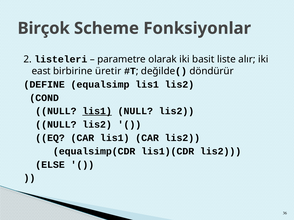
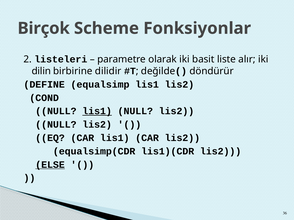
east: east -> dilin
üretir: üretir -> dilidir
ELSE underline: none -> present
